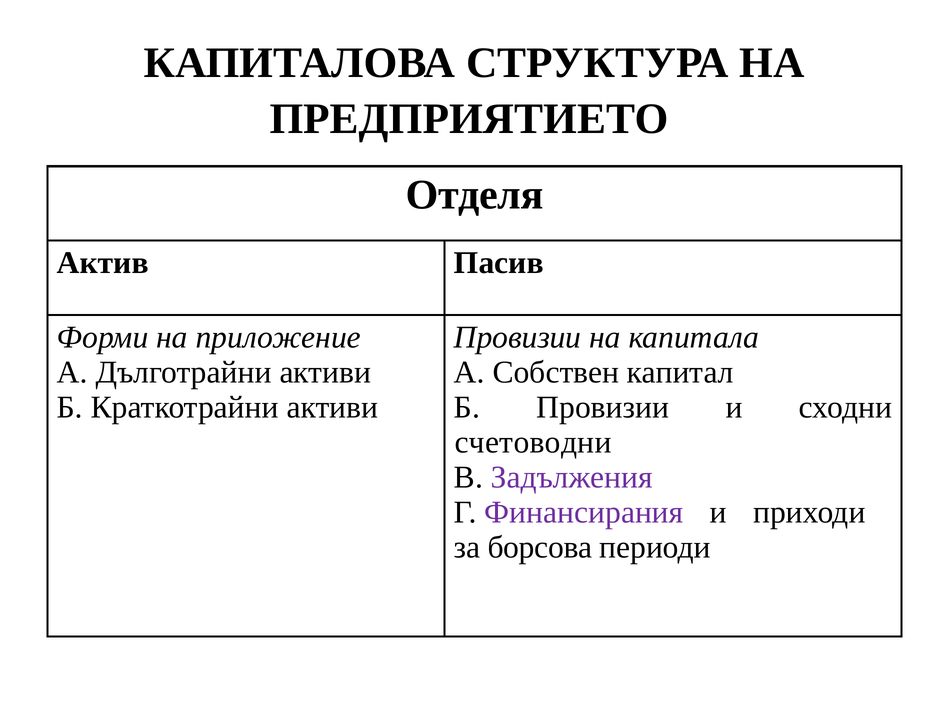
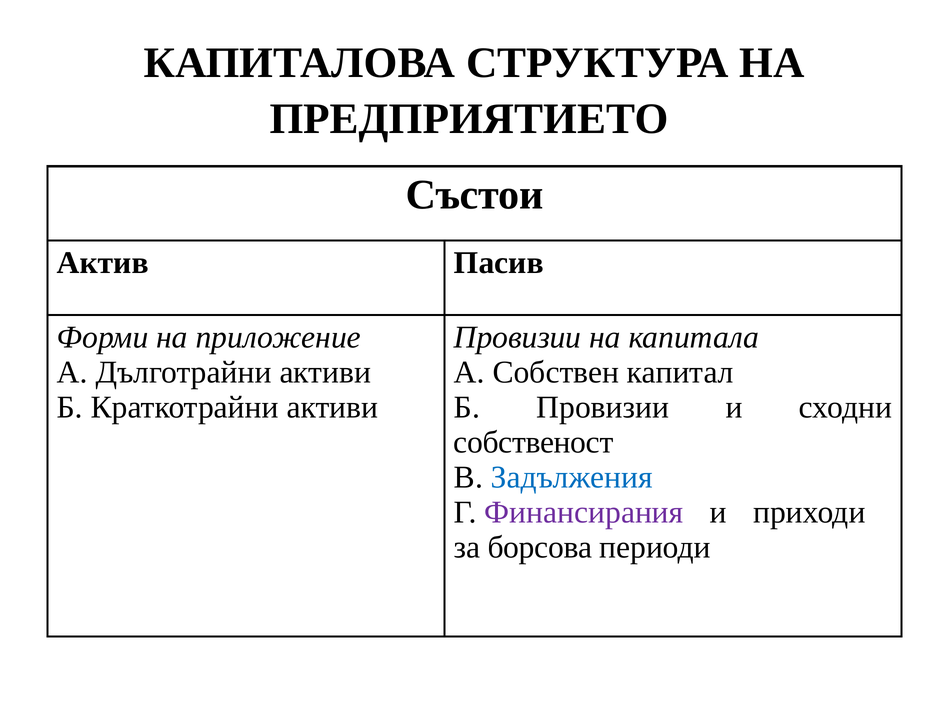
Отделя: Отделя -> Състои
счетоводни: счетоводни -> собственост
Задължения colour: purple -> blue
